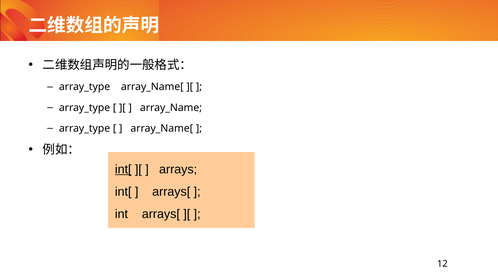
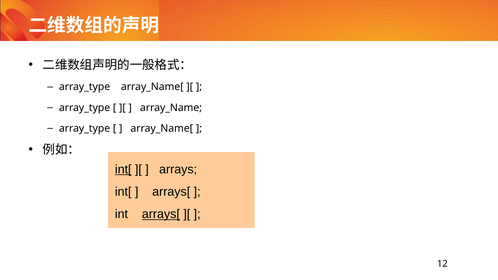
arrays[ at (161, 214) underline: none -> present
